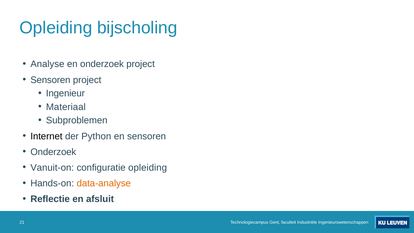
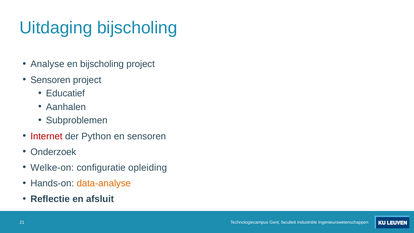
Opleiding at (56, 28): Opleiding -> Uitdaging
en onderzoek: onderzoek -> bijscholing
Ingenieur: Ingenieur -> Educatief
Materiaal: Materiaal -> Aanhalen
Internet colour: black -> red
Vanuit-on: Vanuit-on -> Welke-on
